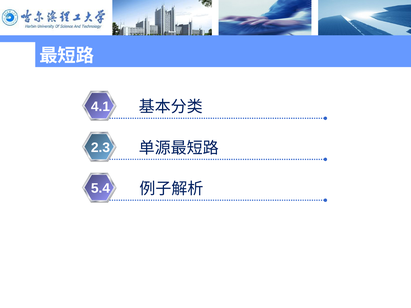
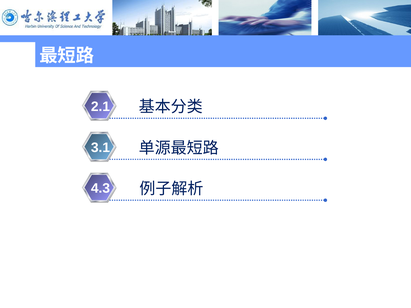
4.1: 4.1 -> 2.1
2.3: 2.3 -> 3.1
5.4: 5.4 -> 4.3
